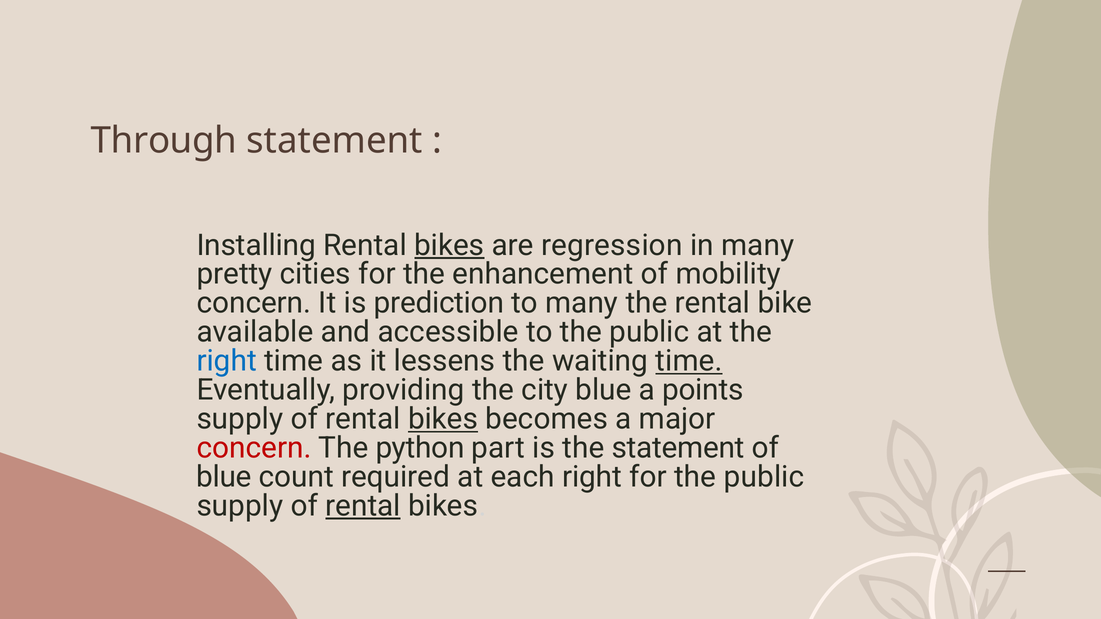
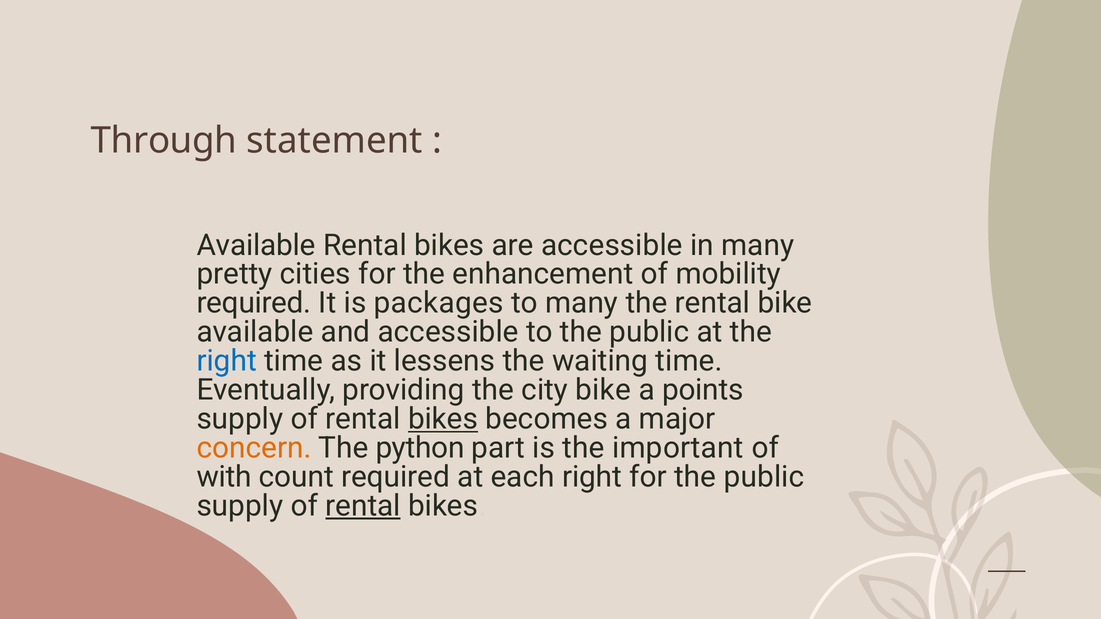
Installing at (256, 245): Installing -> Available
bikes at (449, 245) underline: present -> none
are regression: regression -> accessible
concern at (254, 303): concern -> required
prediction: prediction -> packages
time at (689, 361) underline: present -> none
city blue: blue -> bike
concern at (254, 448) colour: red -> orange
the statement: statement -> important
blue at (224, 477): blue -> with
